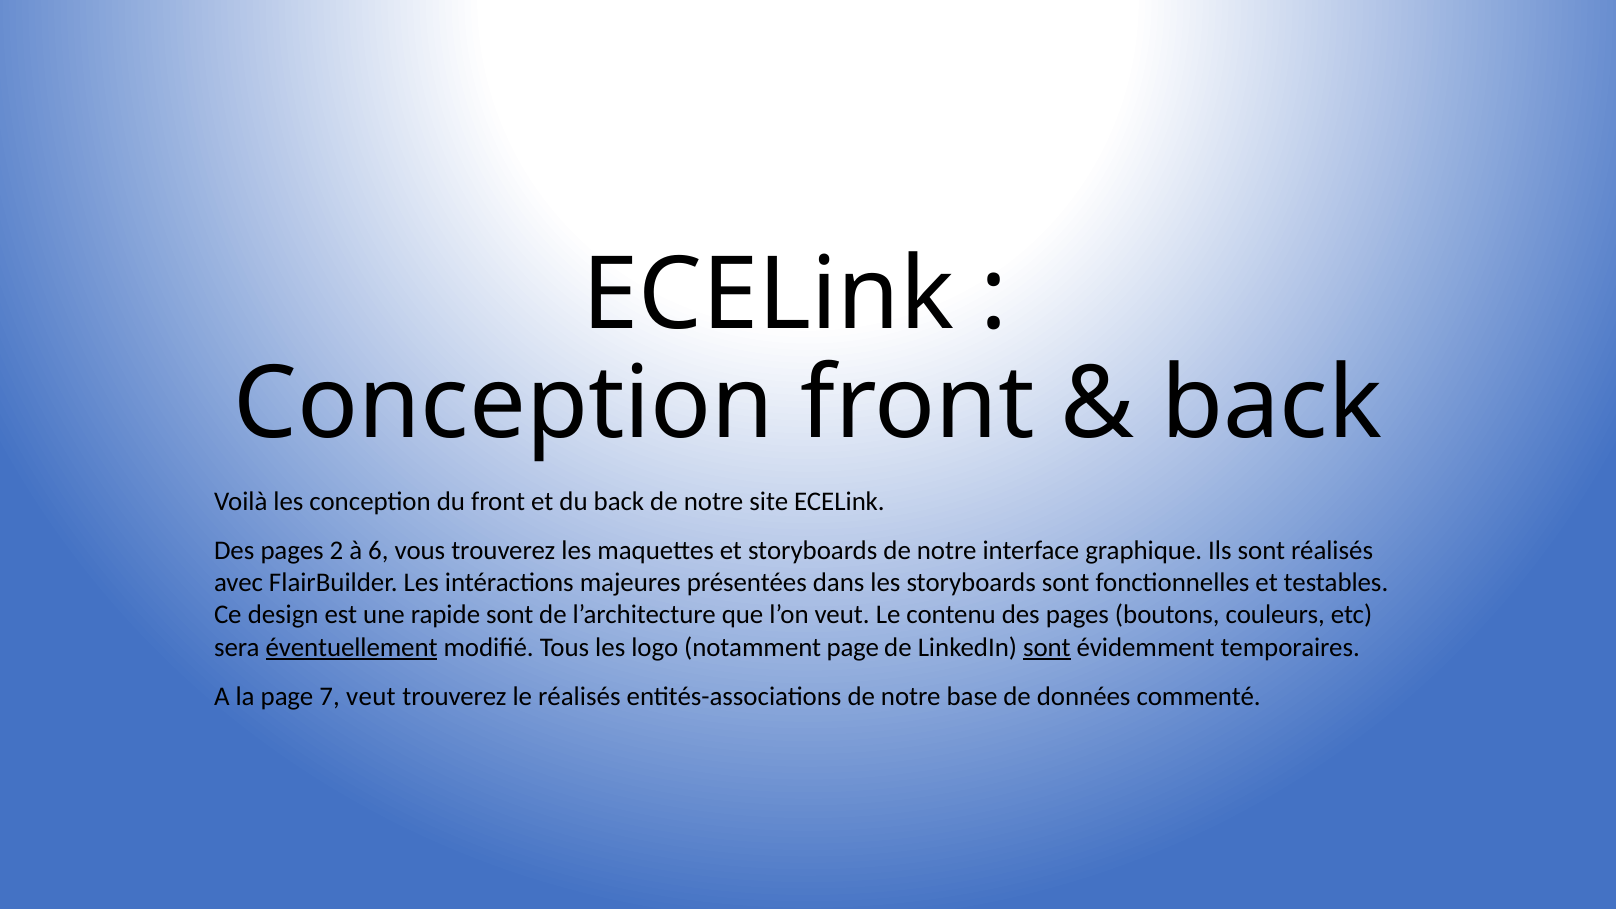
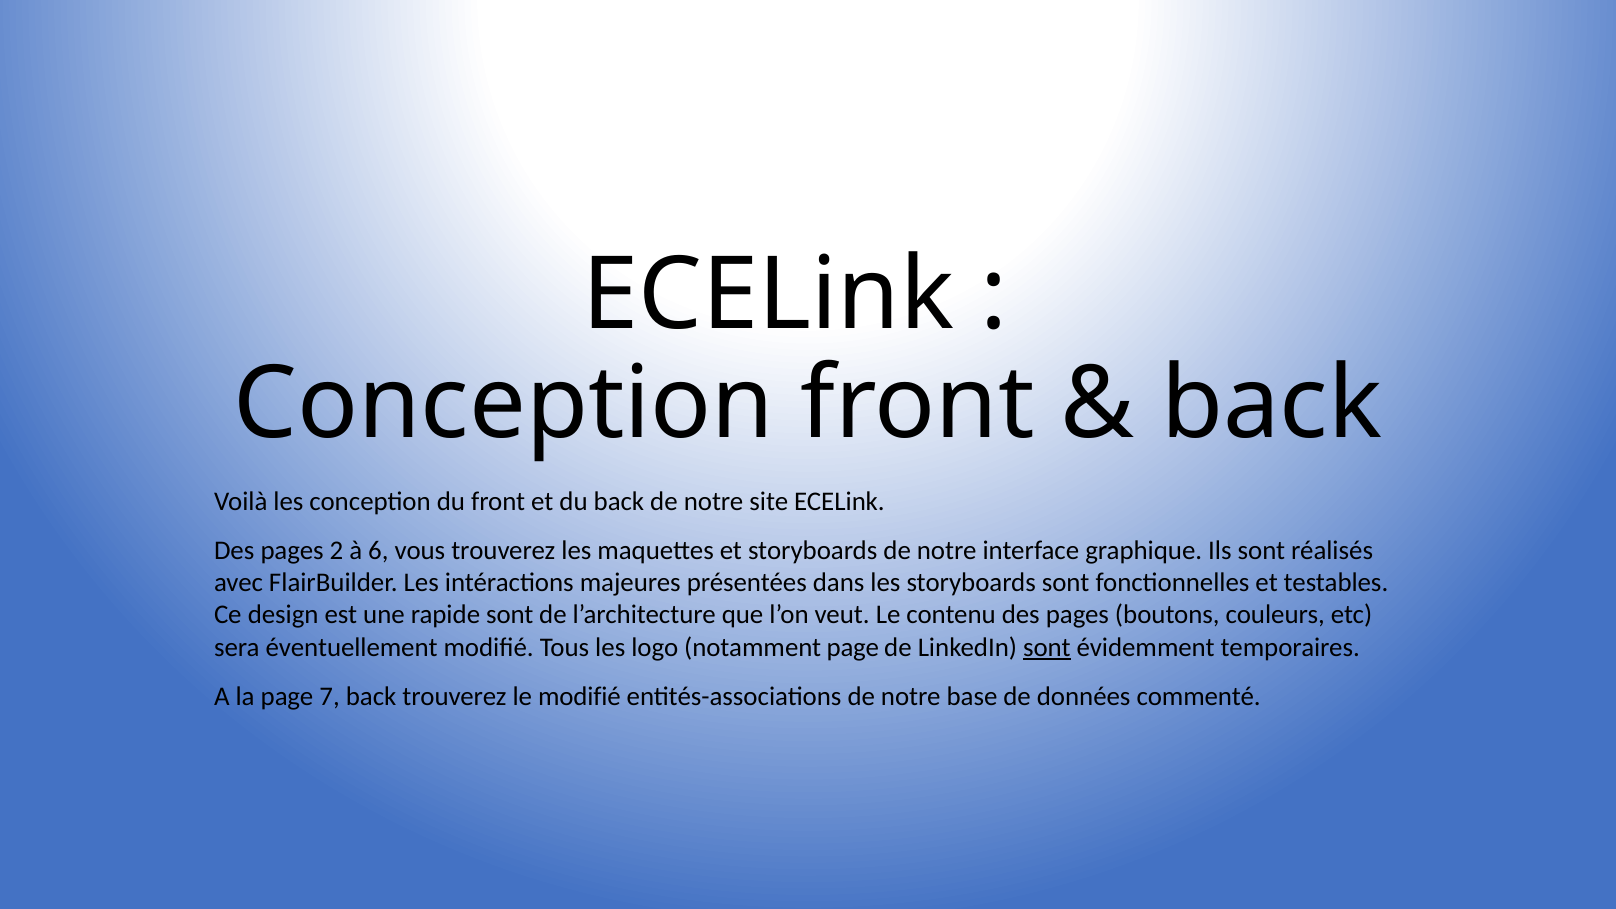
éventuellement underline: present -> none
7 veut: veut -> back
le réalisés: réalisés -> modifié
